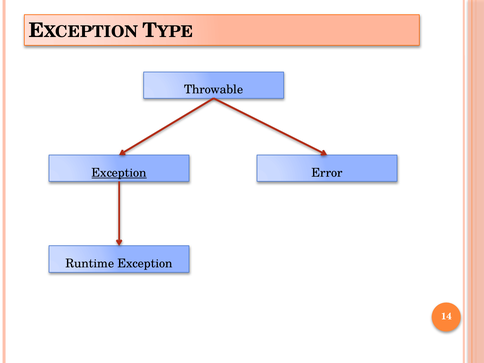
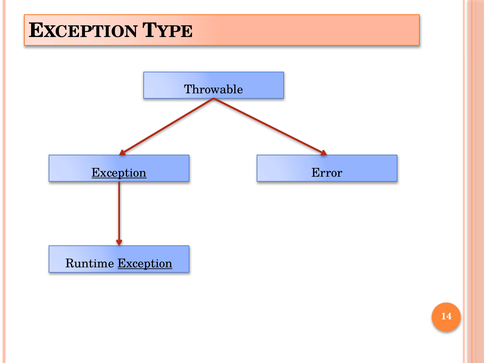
Exception at (145, 264) underline: none -> present
